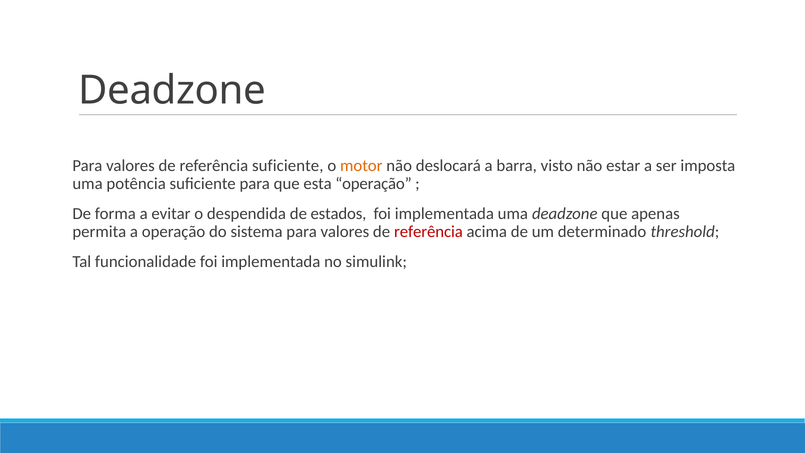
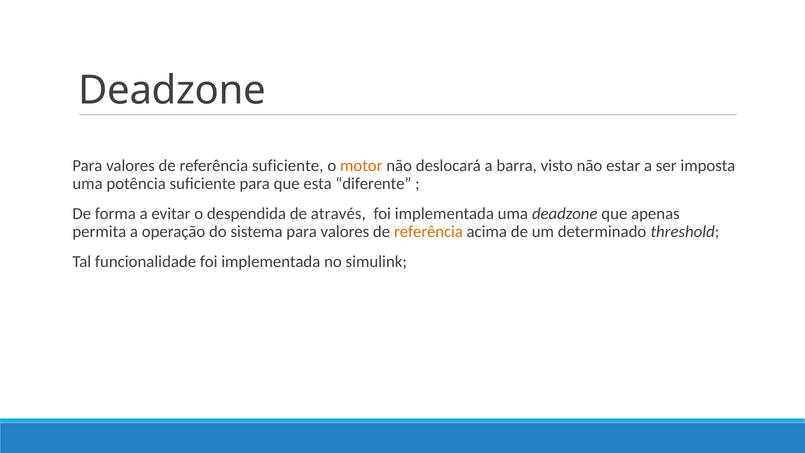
esta operação: operação -> diferente
estados: estados -> através
referência at (428, 232) colour: red -> orange
